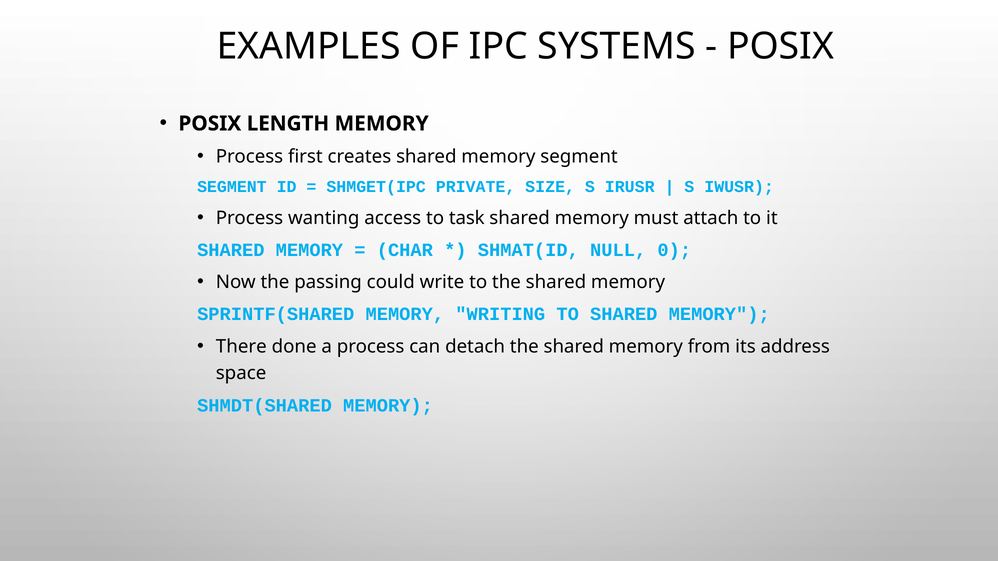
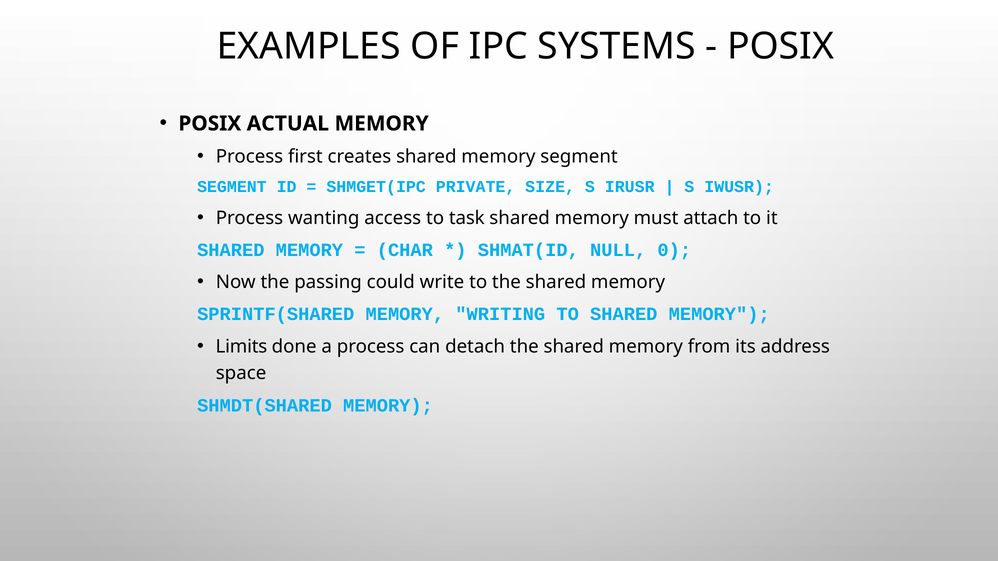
LENGTH: LENGTH -> ACTUAL
There: There -> Limits
